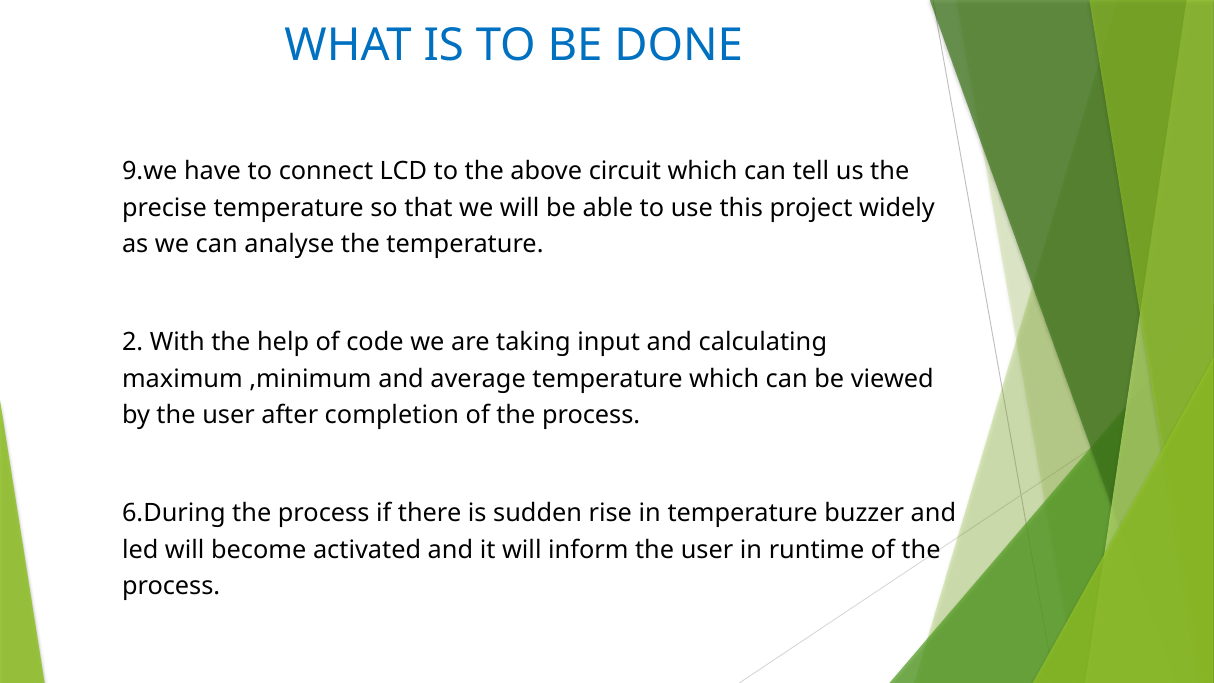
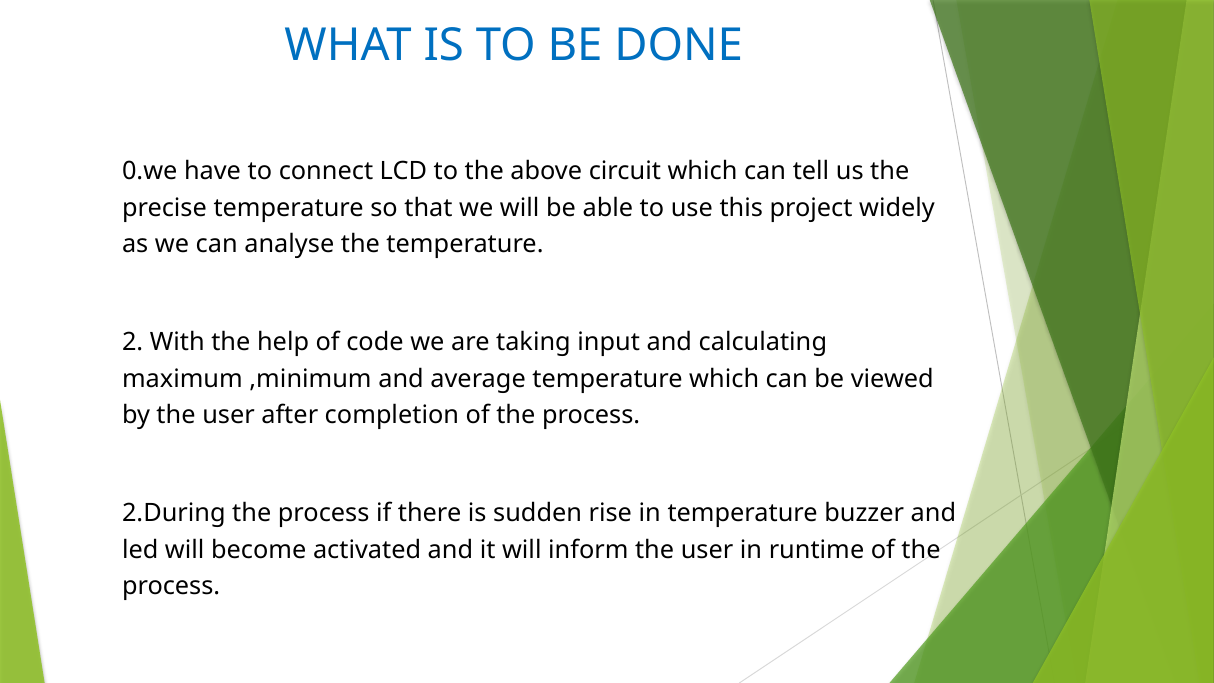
9.we: 9.we -> 0.we
6.During: 6.During -> 2.During
